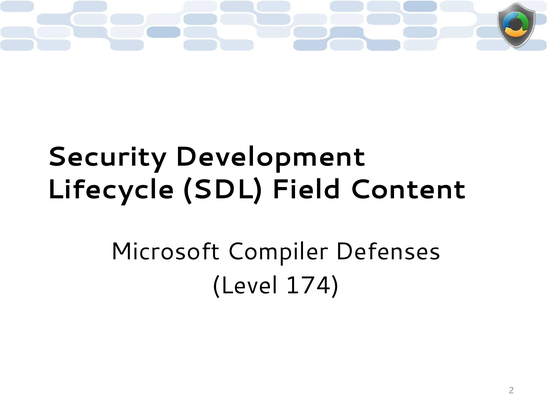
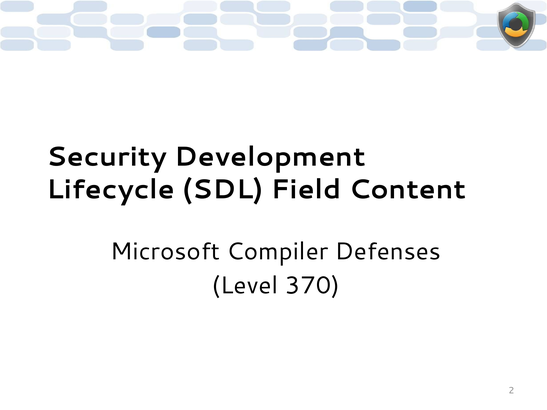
174: 174 -> 370
